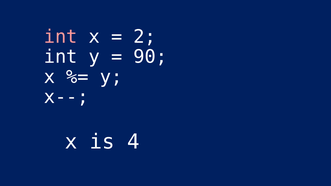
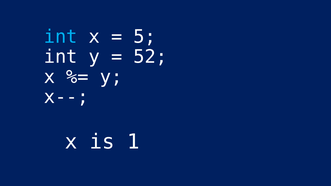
int at (61, 37) colour: pink -> light blue
2: 2 -> 5
90: 90 -> 52
4: 4 -> 1
